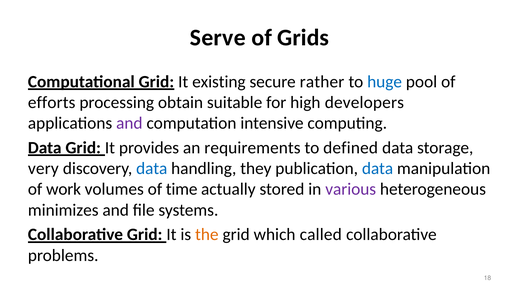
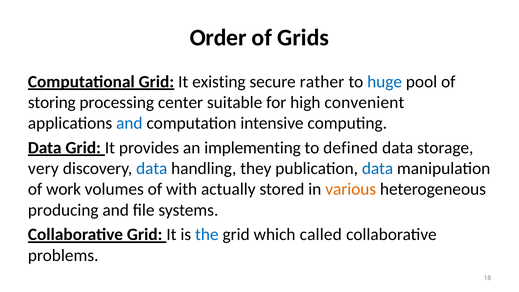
Serve: Serve -> Order
efforts: efforts -> storing
obtain: obtain -> center
developers: developers -> convenient
and at (129, 123) colour: purple -> blue
requirements: requirements -> implementing
time: time -> with
various colour: purple -> orange
minimizes: minimizes -> producing
the colour: orange -> blue
